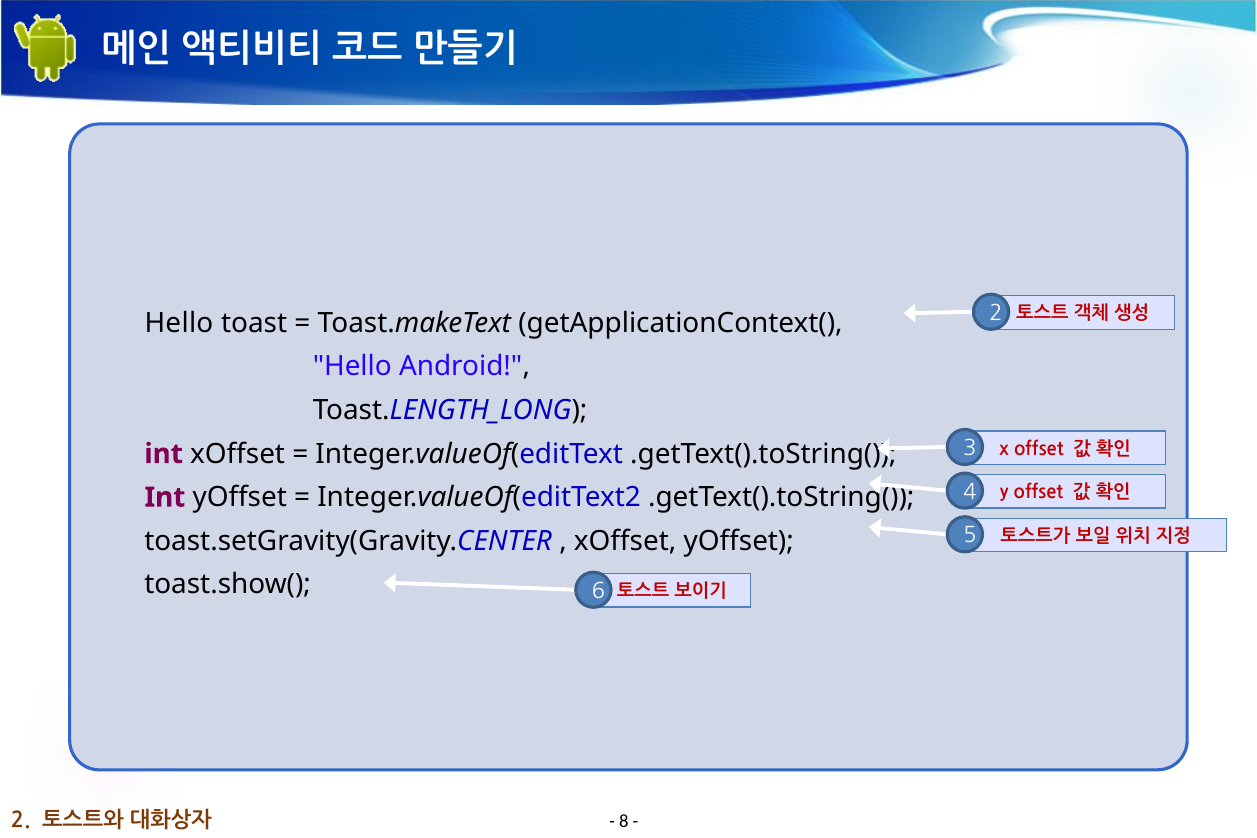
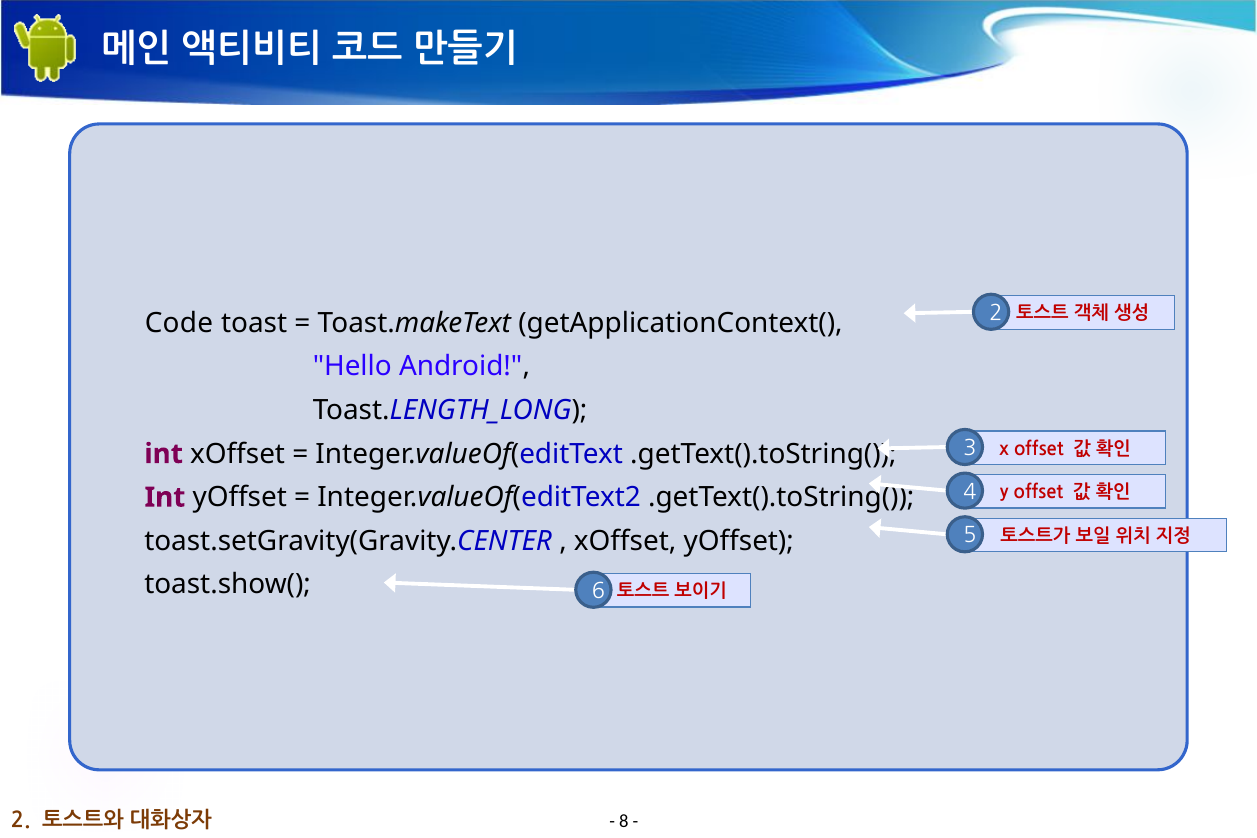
Hello at (179, 323): Hello -> Code
